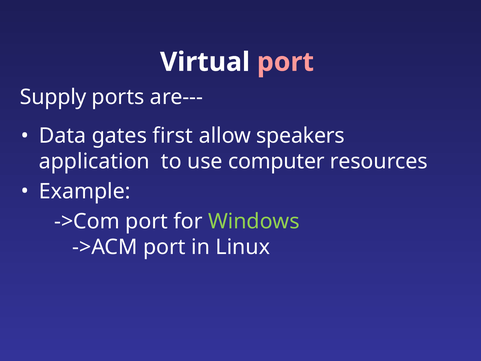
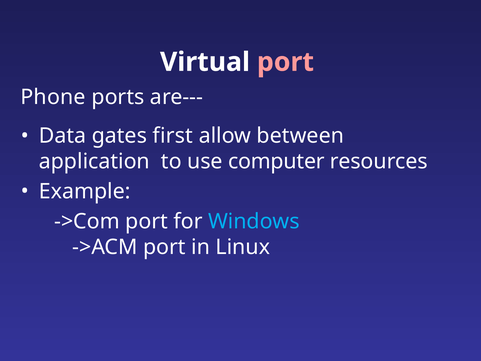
Supply: Supply -> Phone
speakers: speakers -> between
Windows colour: light green -> light blue
